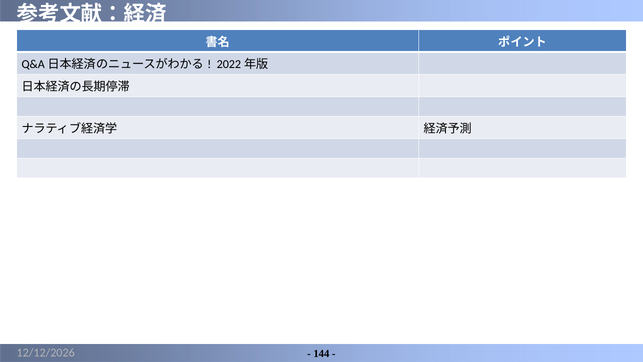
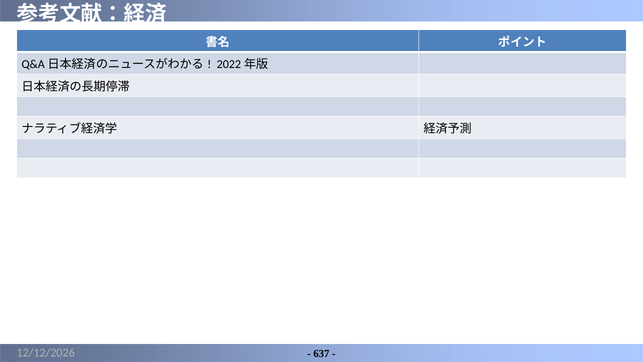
144: 144 -> 637
